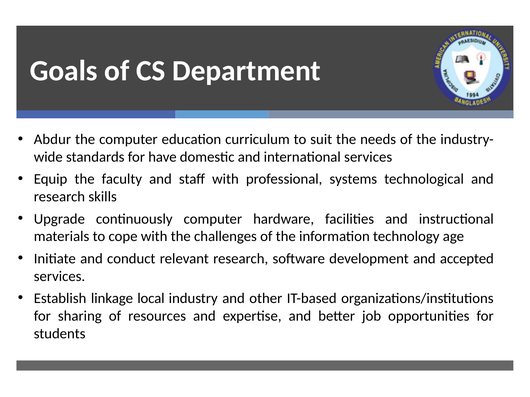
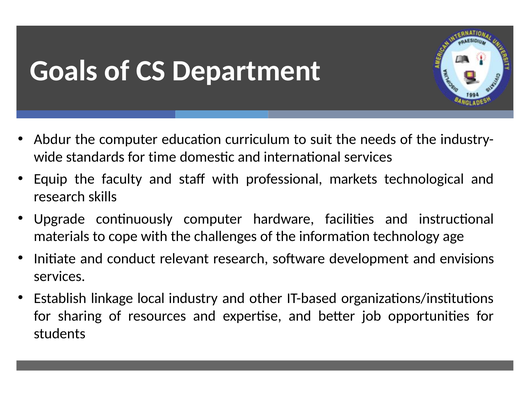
have: have -> time
systems: systems -> markets
accepted: accepted -> envisions
